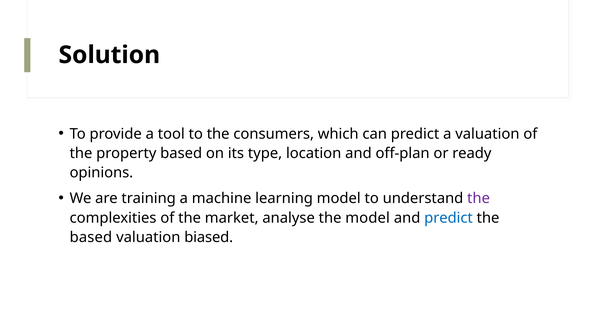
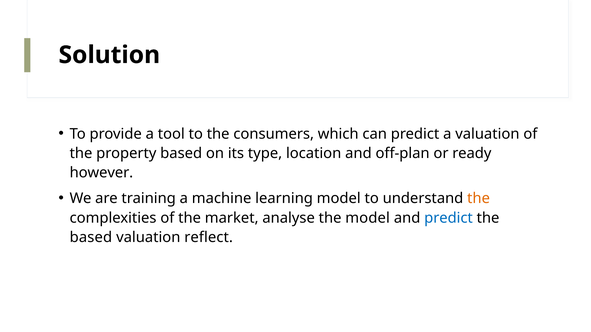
opinions: opinions -> however
the at (479, 199) colour: purple -> orange
biased: biased -> reflect
